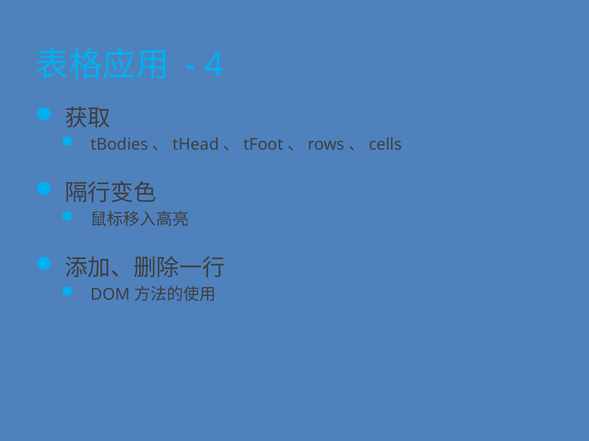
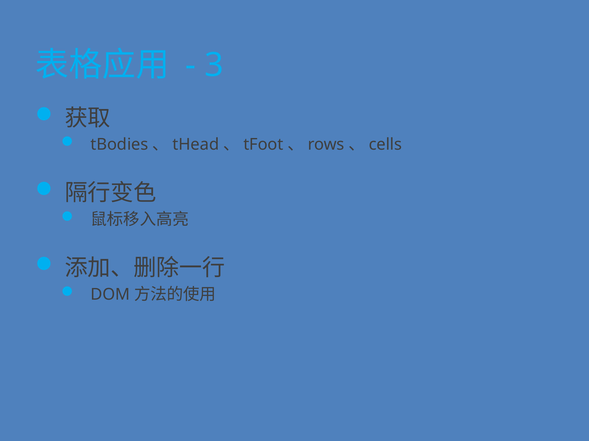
4: 4 -> 3
